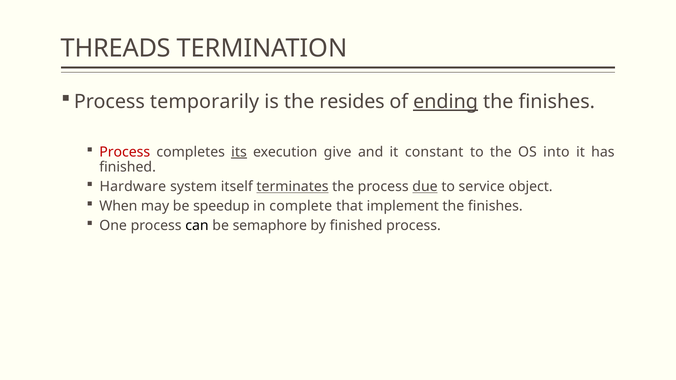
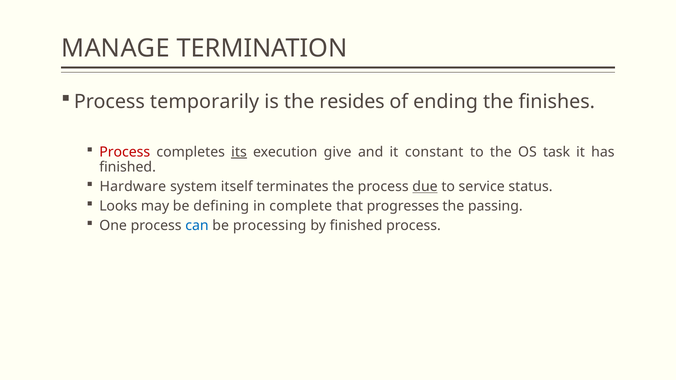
THREADS: THREADS -> MANAGE
ending underline: present -> none
into: into -> task
terminates underline: present -> none
object: object -> status
When: When -> Looks
speedup: speedup -> defining
implement: implement -> progresses
finishes at (495, 206): finishes -> passing
can colour: black -> blue
semaphore: semaphore -> processing
